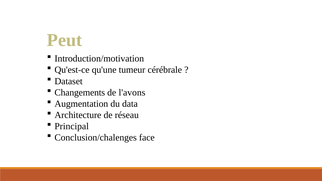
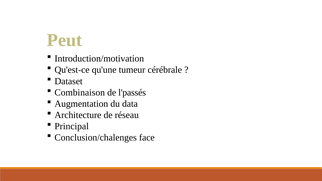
Changements: Changements -> Combinaison
l'avons: l'avons -> l'passés
